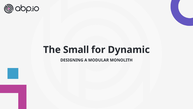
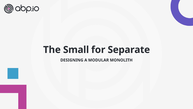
Dynamic: Dynamic -> Separate
